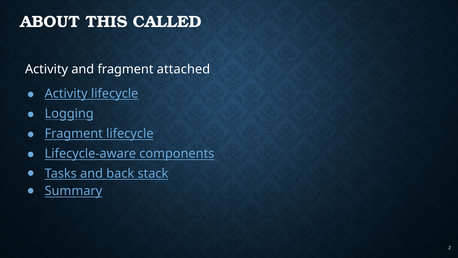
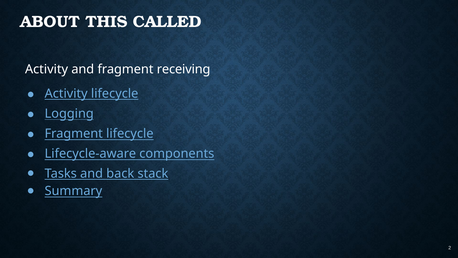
attached: attached -> receiving
